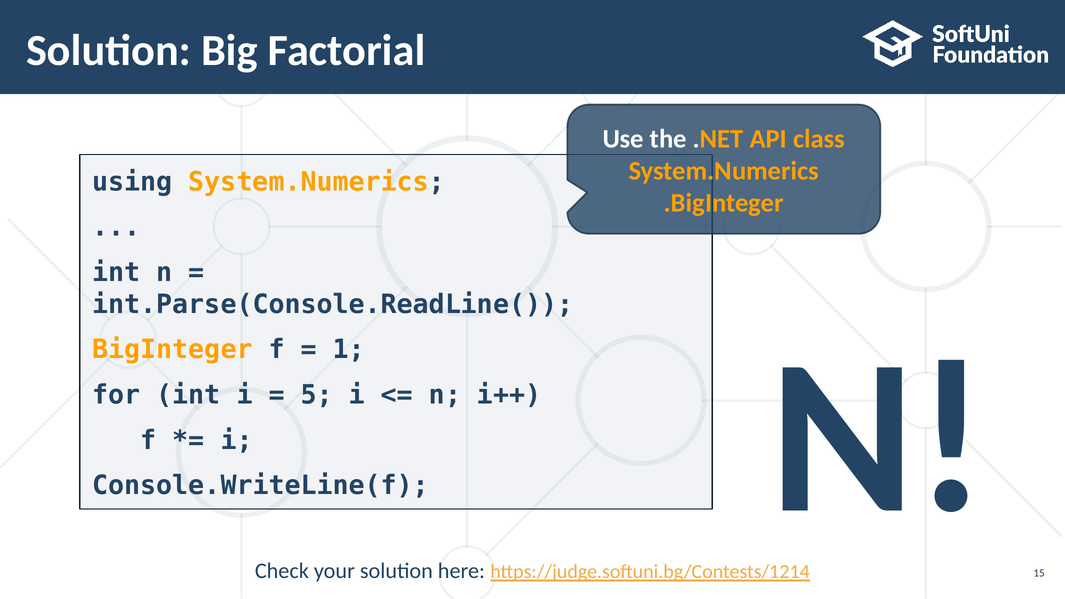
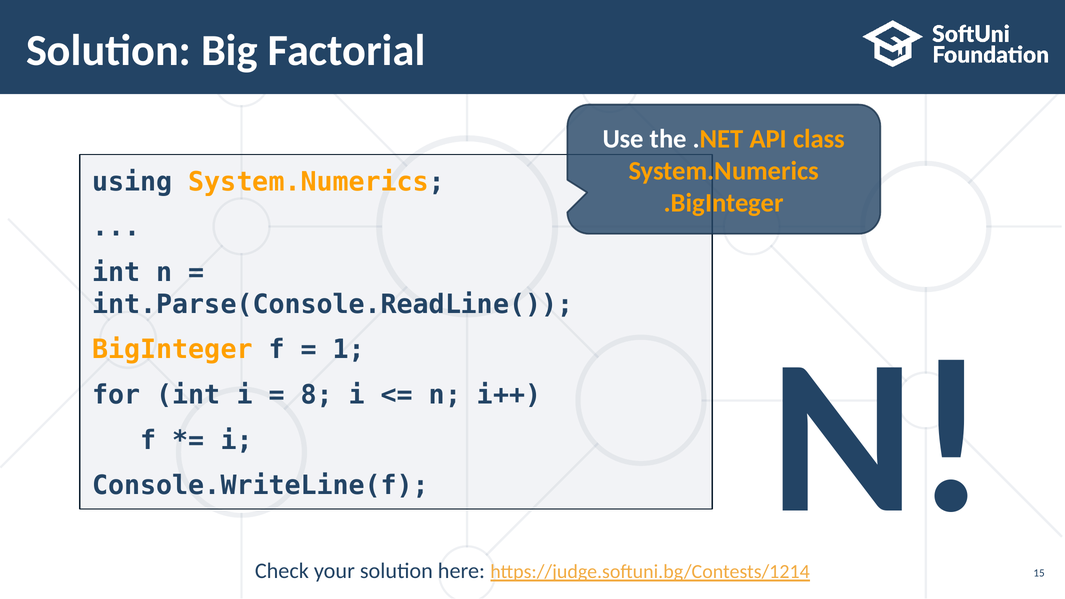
5: 5 -> 8
